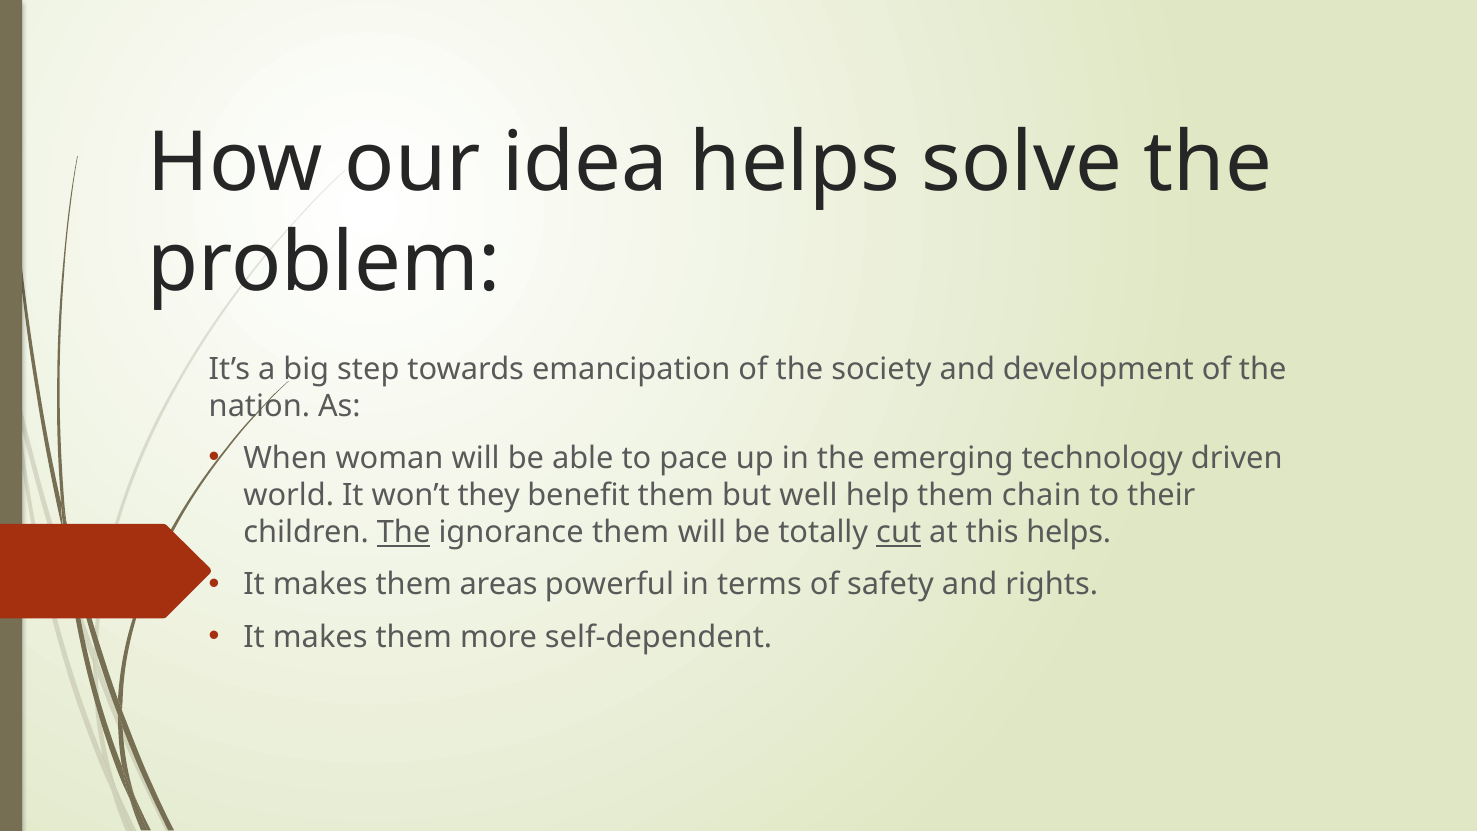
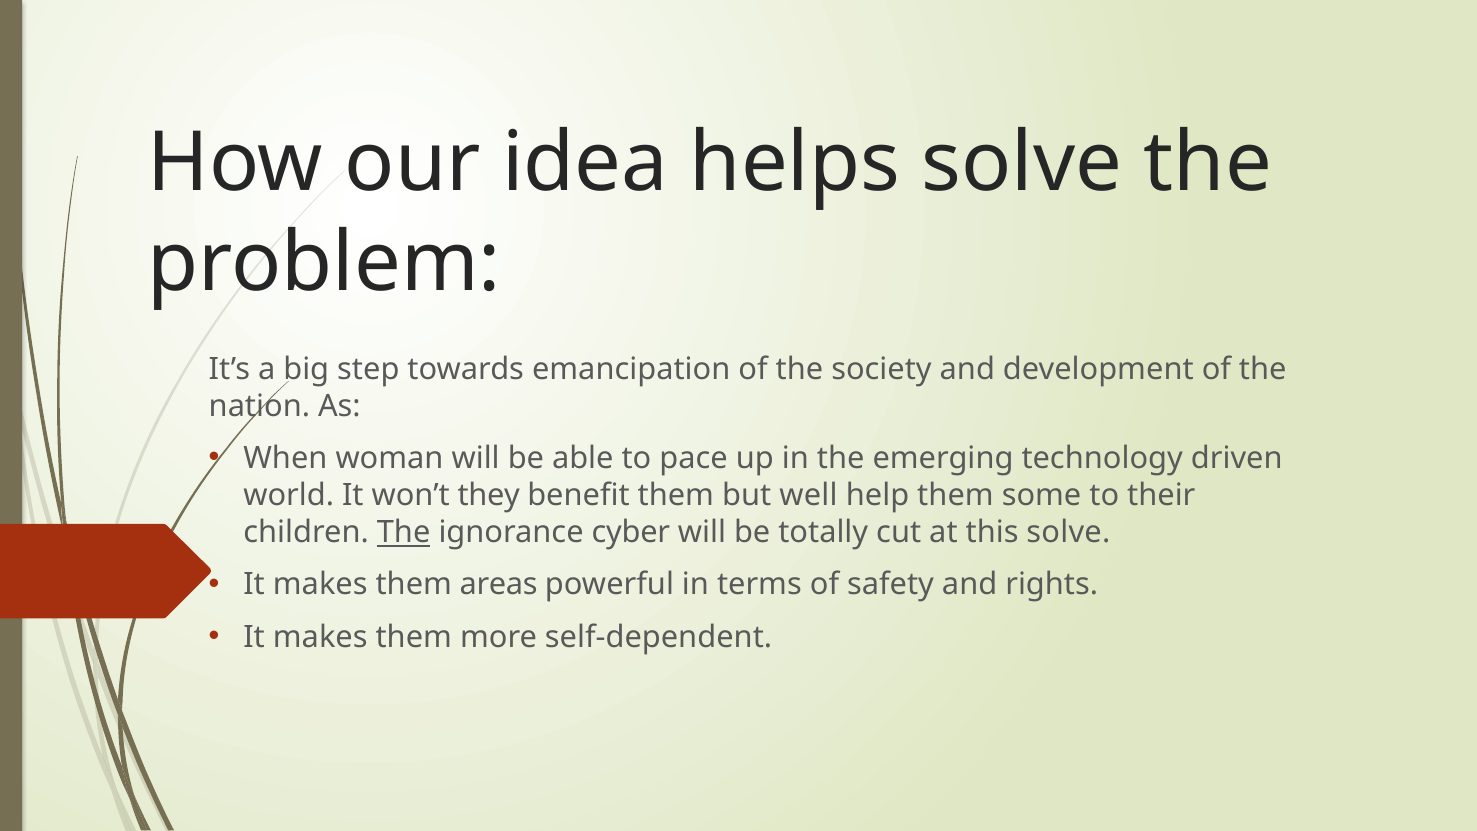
chain: chain -> some
ignorance them: them -> cyber
cut underline: present -> none
this helps: helps -> solve
